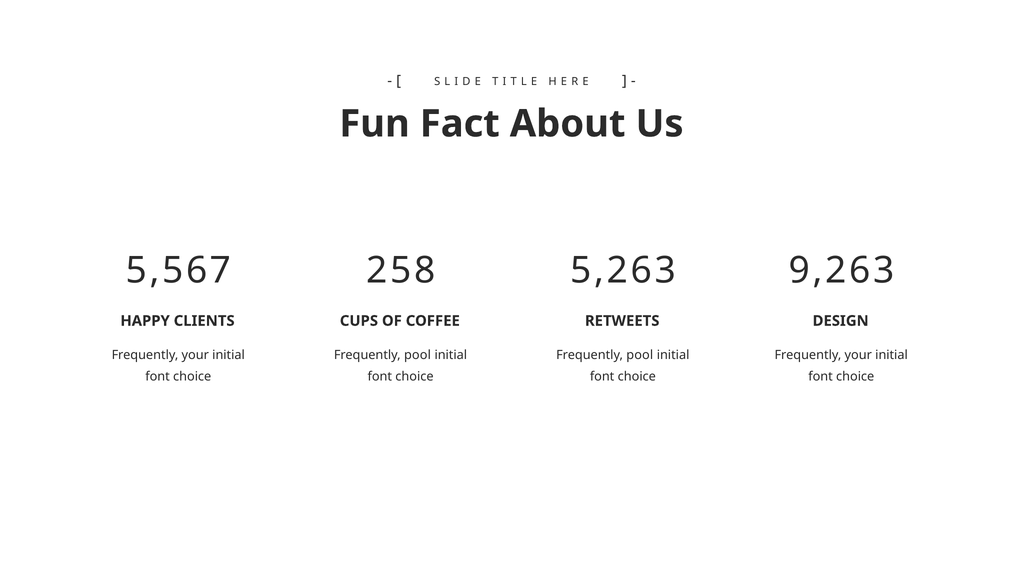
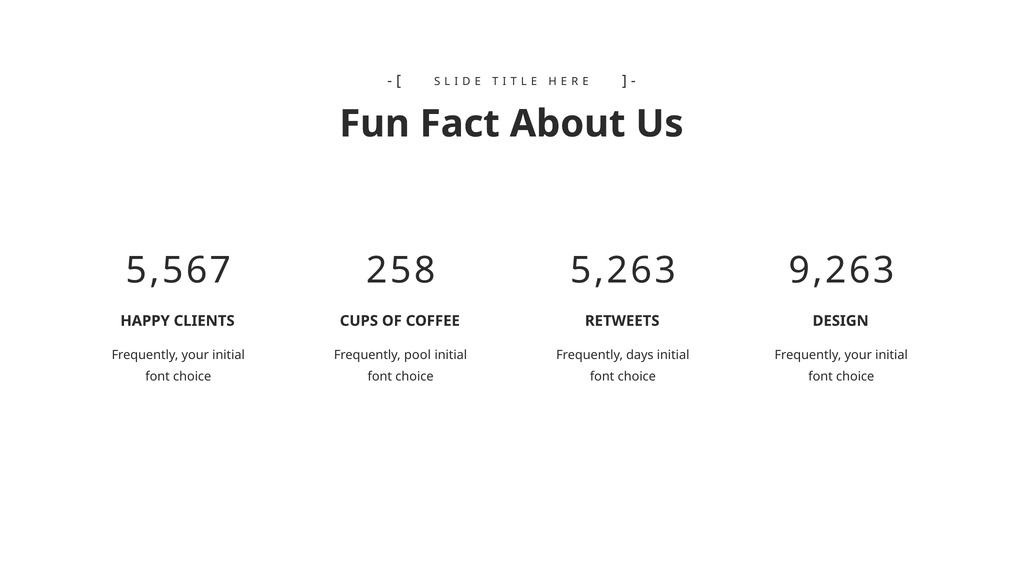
pool at (640, 355): pool -> days
